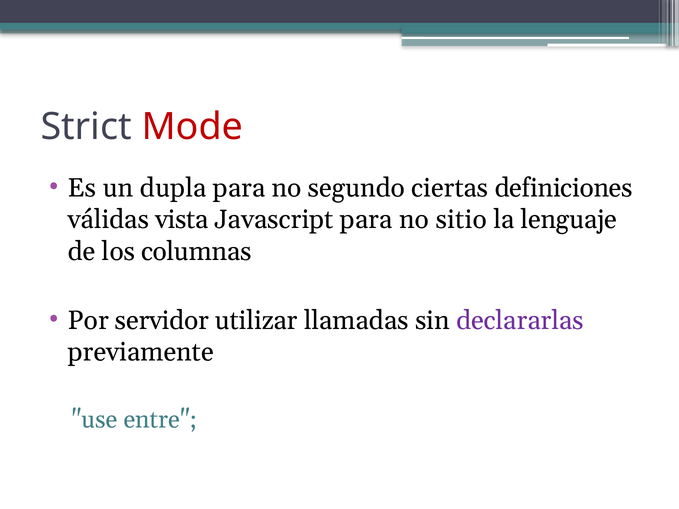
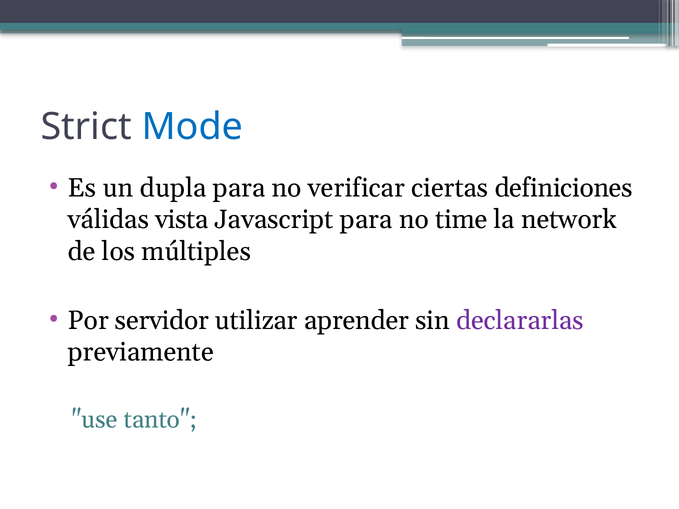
Mode colour: red -> blue
segundo: segundo -> verificar
sitio: sitio -> time
lenguaje: lenguaje -> network
columnas: columnas -> múltiples
llamadas: llamadas -> aprender
entre: entre -> tanto
